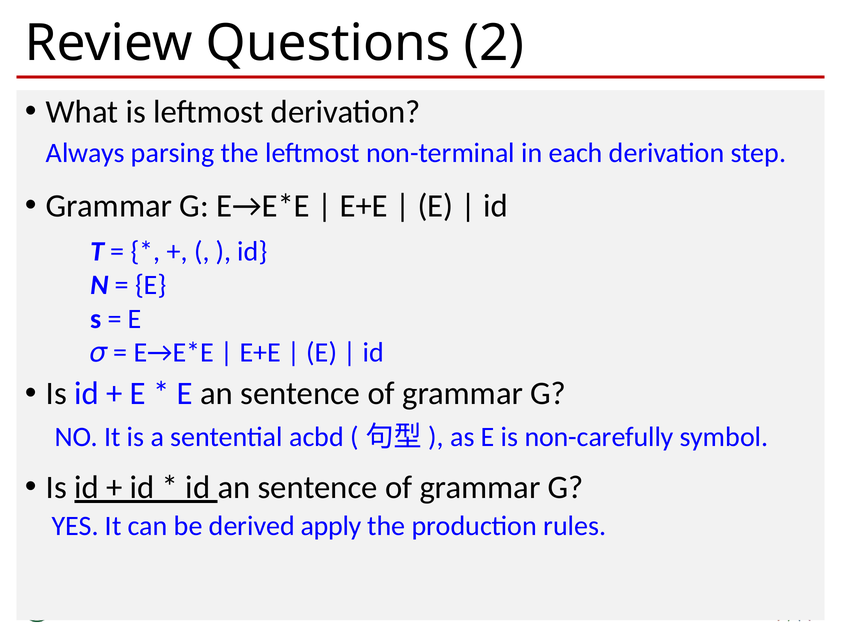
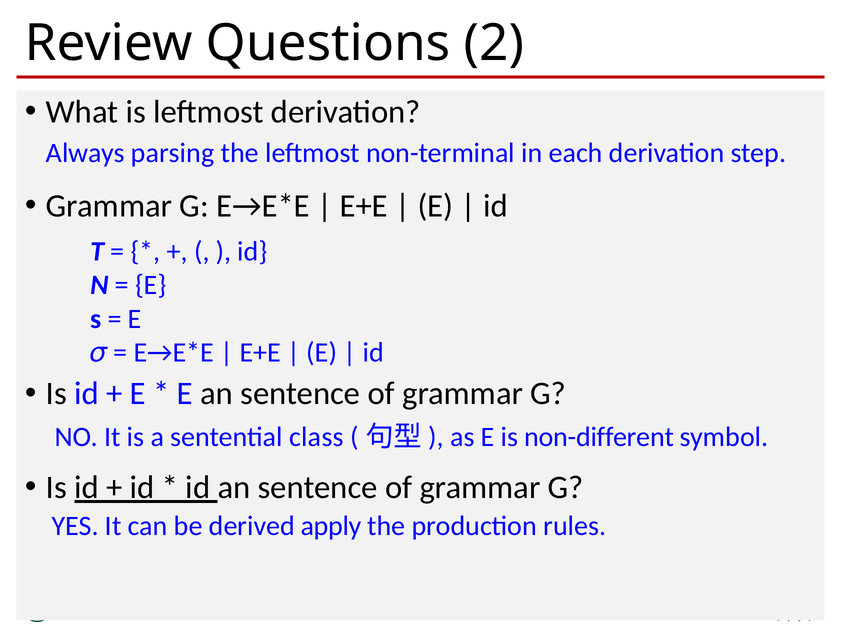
acbd: acbd -> class
non-carefully: non-carefully -> non-different
